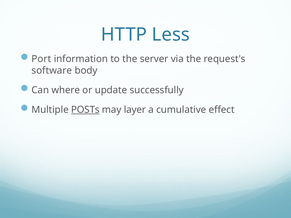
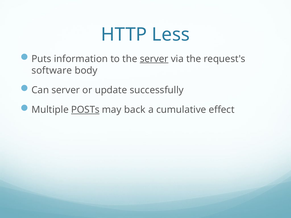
Port: Port -> Puts
server at (154, 59) underline: none -> present
Can where: where -> server
layer: layer -> back
